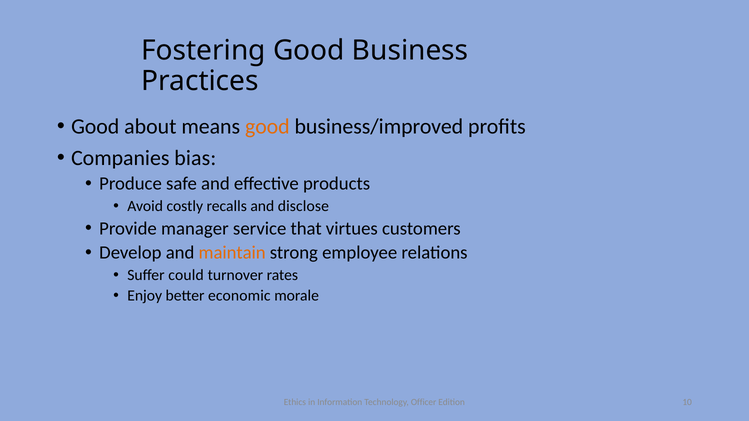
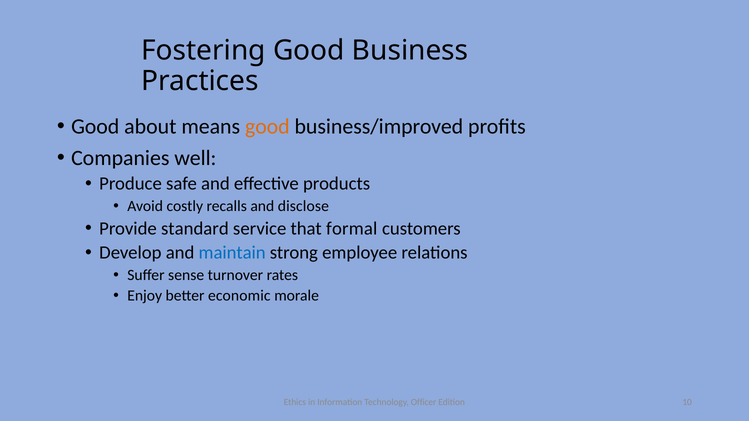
bias: bias -> well
manager: manager -> standard
virtues: virtues -> formal
maintain colour: orange -> blue
could: could -> sense
